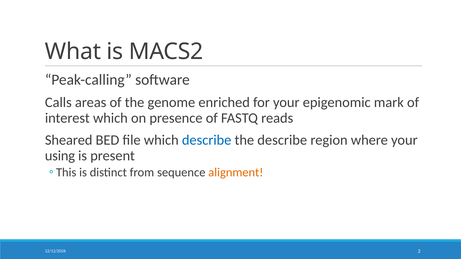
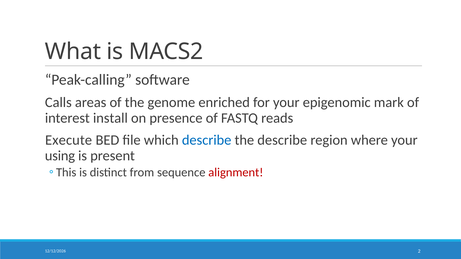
interest which: which -> install
Sheared: Sheared -> Execute
alignment colour: orange -> red
